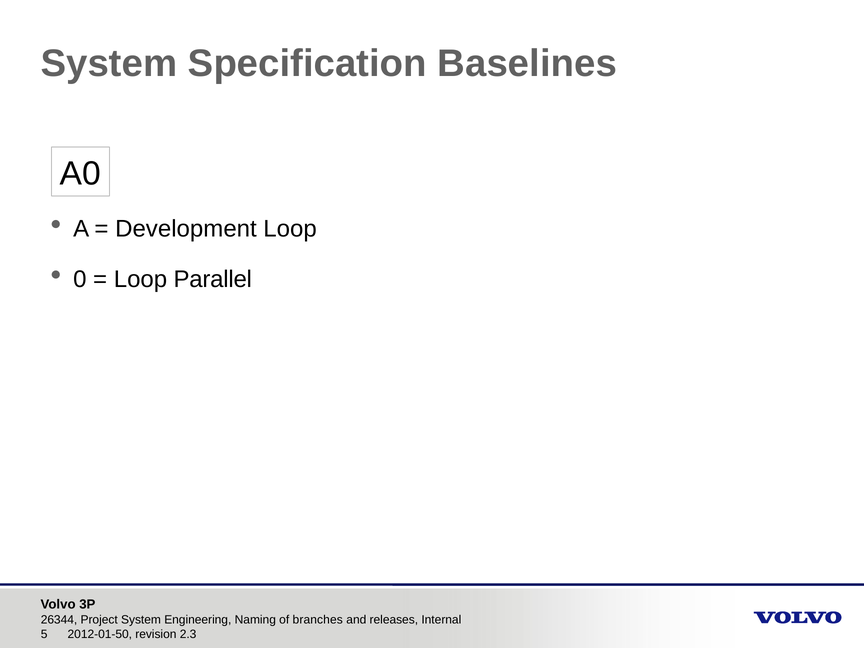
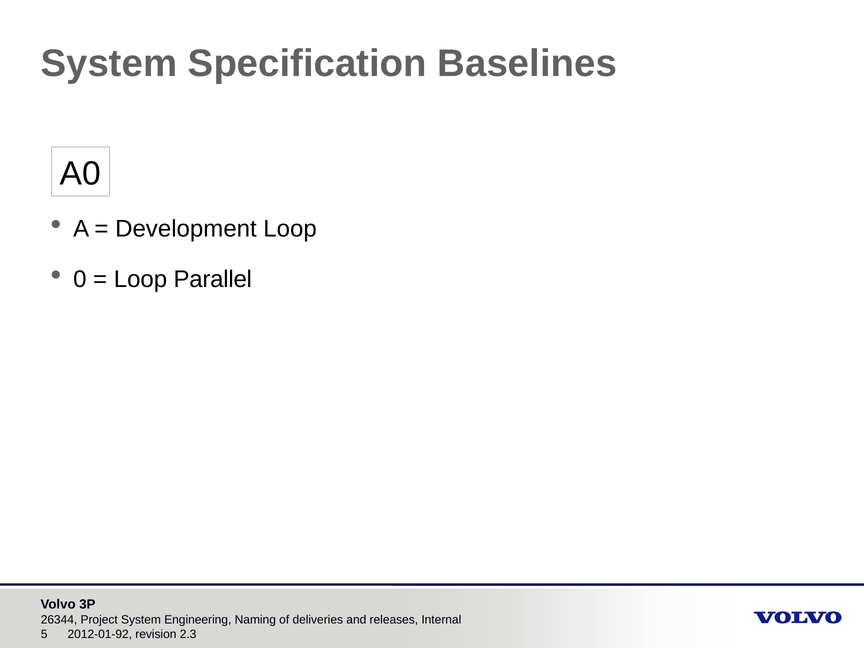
branches: branches -> deliveries
2012-01-50: 2012-01-50 -> 2012-01-92
